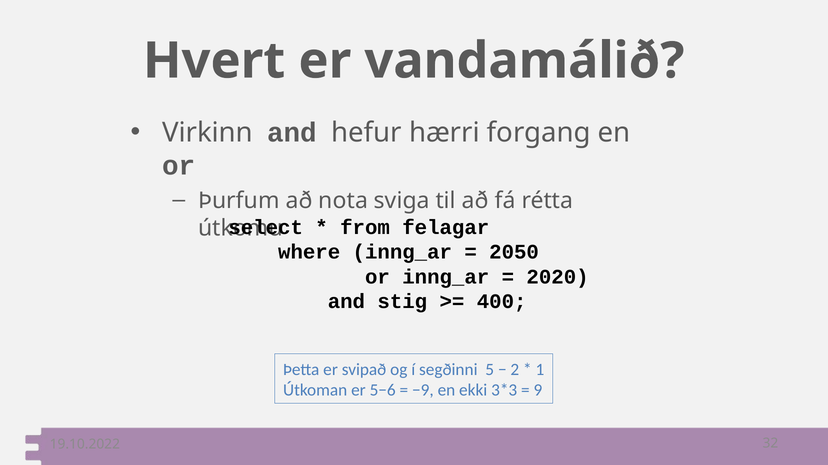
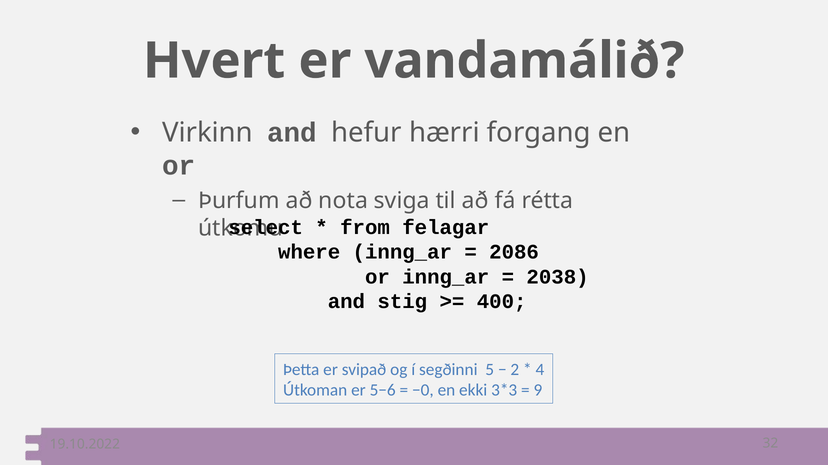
2050: 2050 -> 2086
2020: 2020 -> 2038
1: 1 -> 4
−9: −9 -> −0
